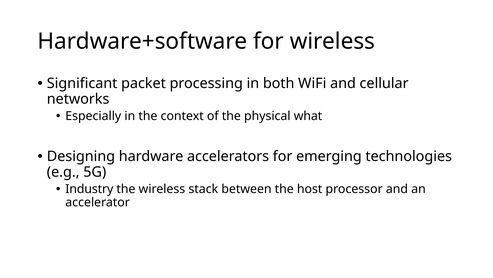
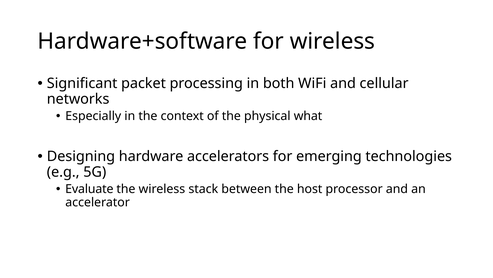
Industry: Industry -> Evaluate
